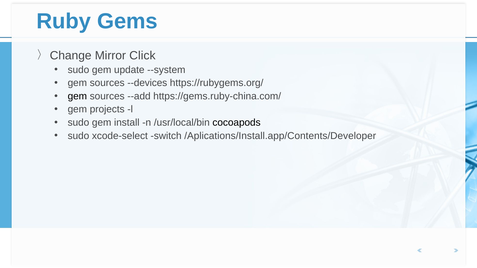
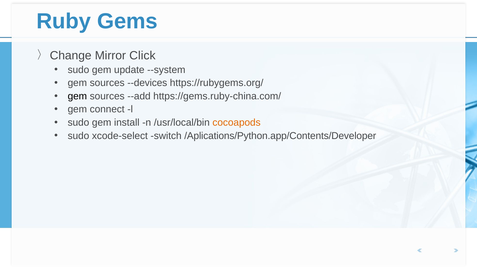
projects: projects -> connect
cocoapods colour: black -> orange
/Aplications/Install.app/Contents/Developer: /Aplications/Install.app/Contents/Developer -> /Aplications/Python.app/Contents/Developer
